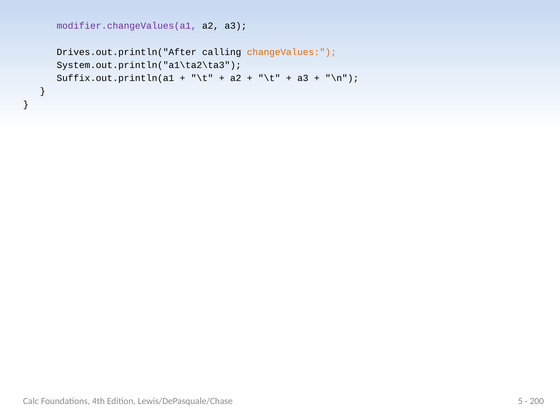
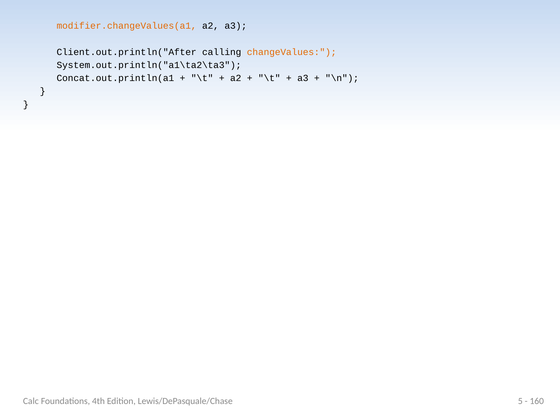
modifier.changeValues(a1 colour: purple -> orange
Drives.out.println("After: Drives.out.println("After -> Client.out.println("After
Suffix.out.println(a1: Suffix.out.println(a1 -> Concat.out.println(a1
200: 200 -> 160
